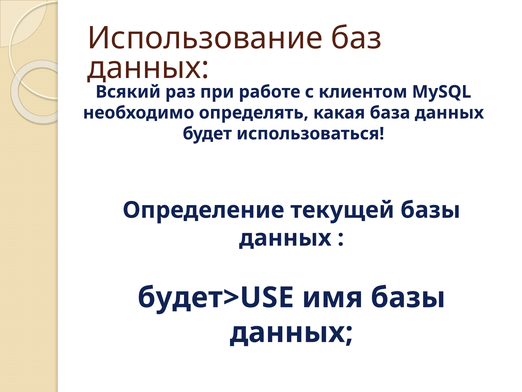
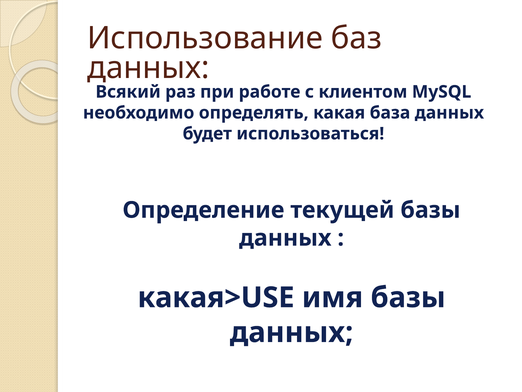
будет>USE: будет>USE -> какая>USE
